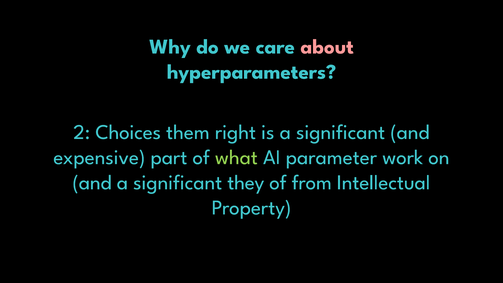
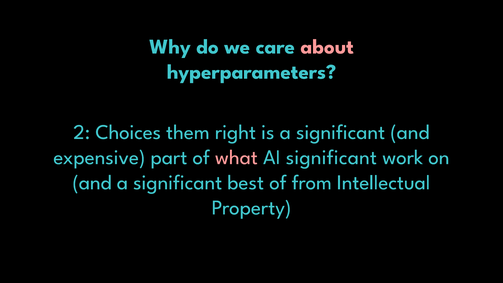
what colour: light green -> pink
AI parameter: parameter -> significant
they: they -> best
